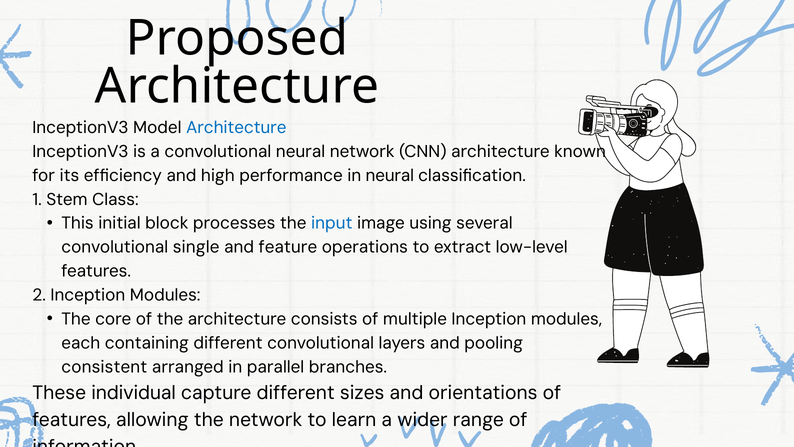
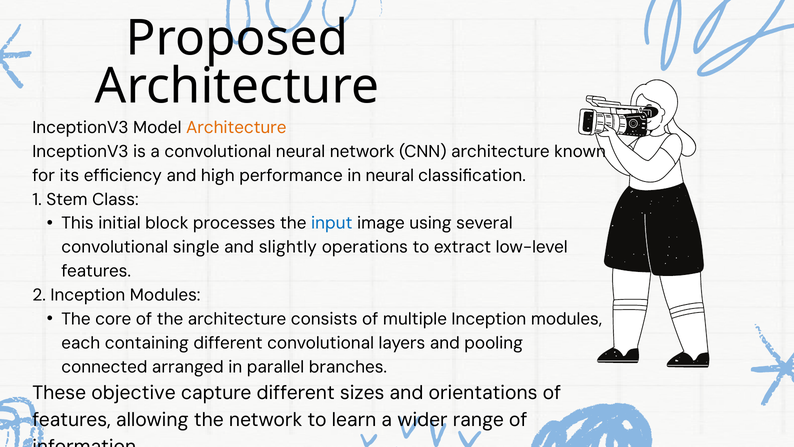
Architecture at (236, 127) colour: blue -> orange
feature: feature -> slightly
consistent: consistent -> connected
individual: individual -> objective
